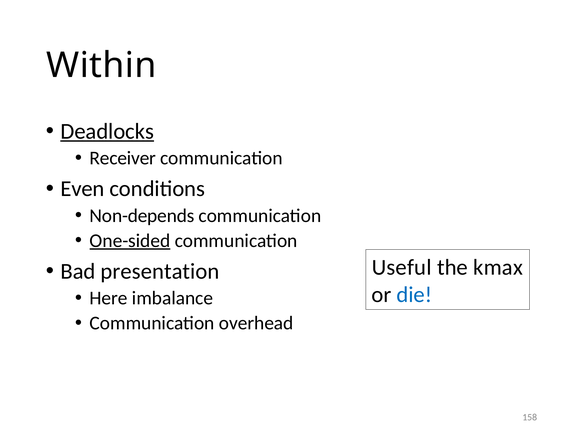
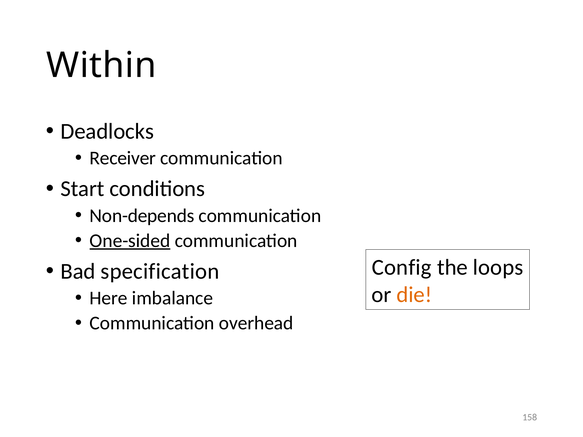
Deadlocks underline: present -> none
Even: Even -> Start
Useful: Useful -> Config
kmax: kmax -> loops
presentation: presentation -> specification
die colour: blue -> orange
